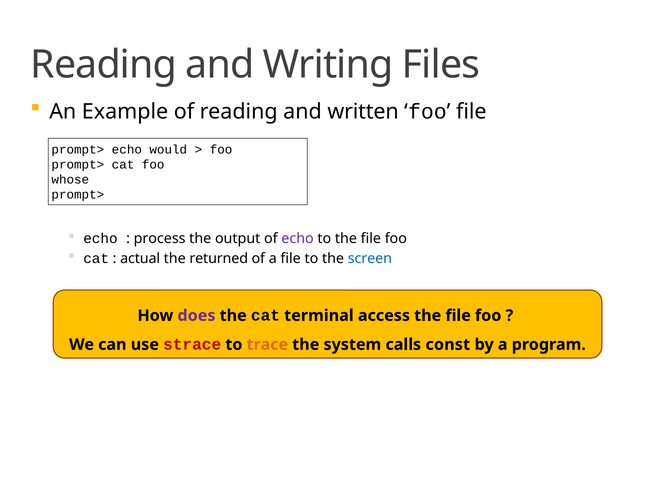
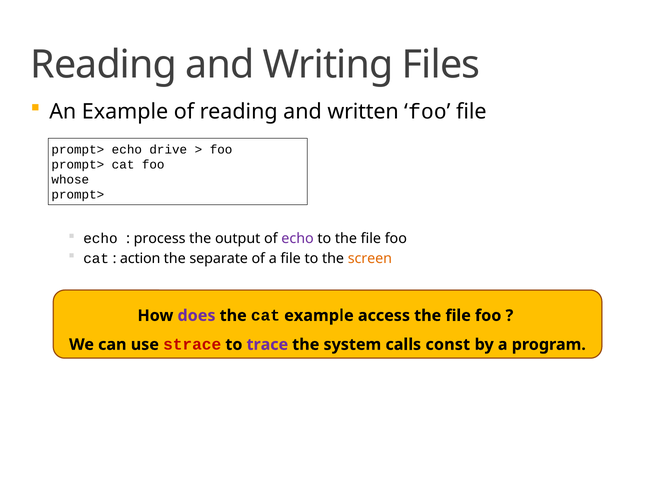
would: would -> drive
actual: actual -> action
returned: returned -> separate
screen colour: blue -> orange
cat terminal: terminal -> example
trace colour: orange -> purple
